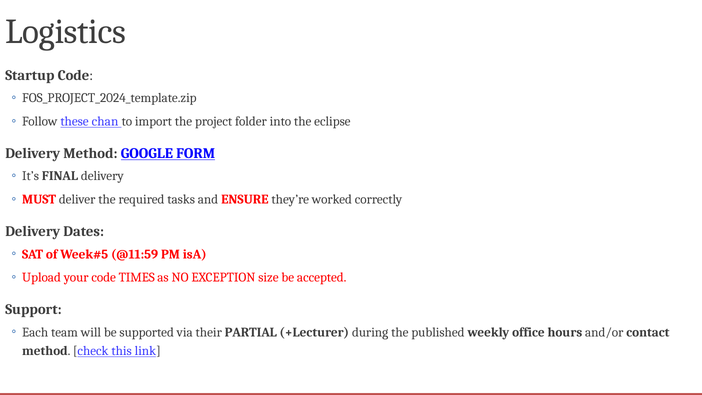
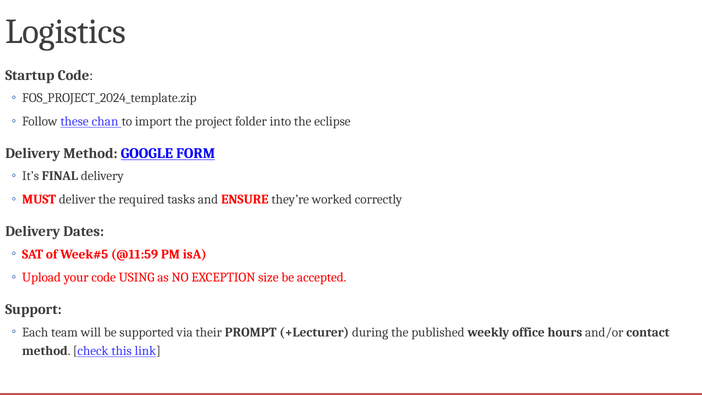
TIMES: TIMES -> USING
PARTIAL: PARTIAL -> PROMPT
